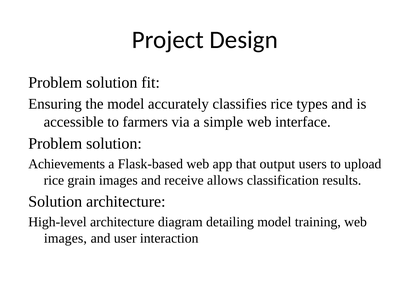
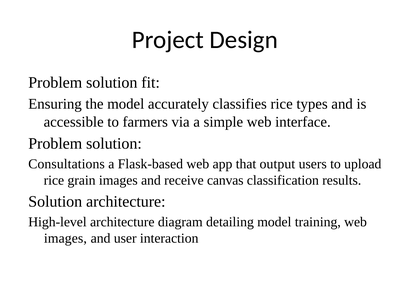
Achievements: Achievements -> Consultations
allows: allows -> canvas
